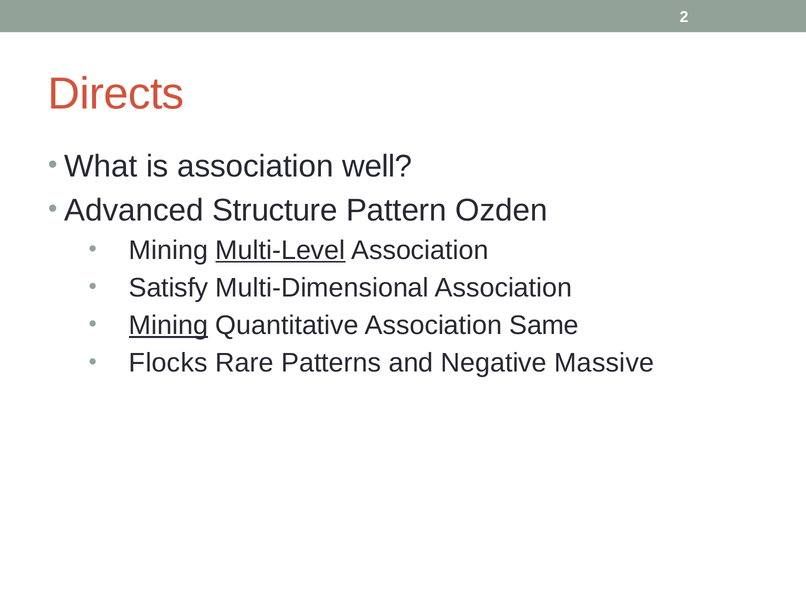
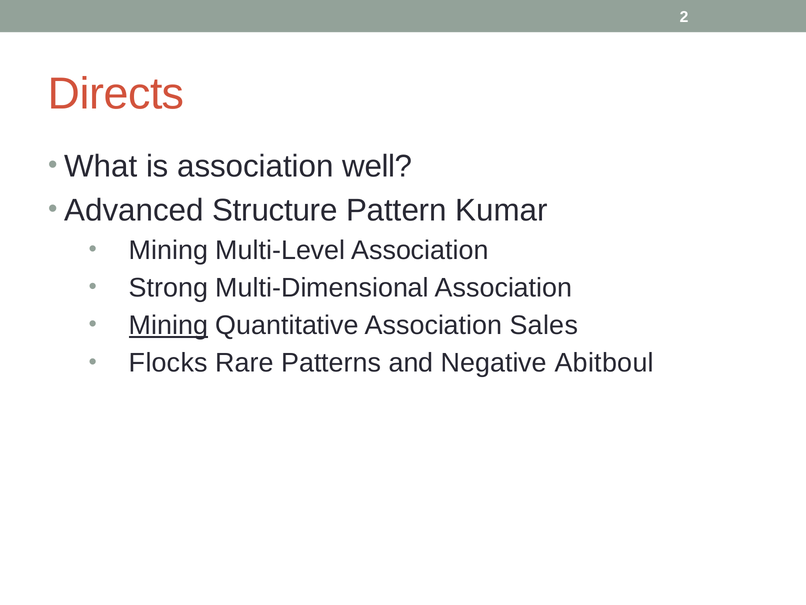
Ozden: Ozden -> Kumar
Multi-Level underline: present -> none
Satisfy: Satisfy -> Strong
Same: Same -> Sales
Massive: Massive -> Abitboul
